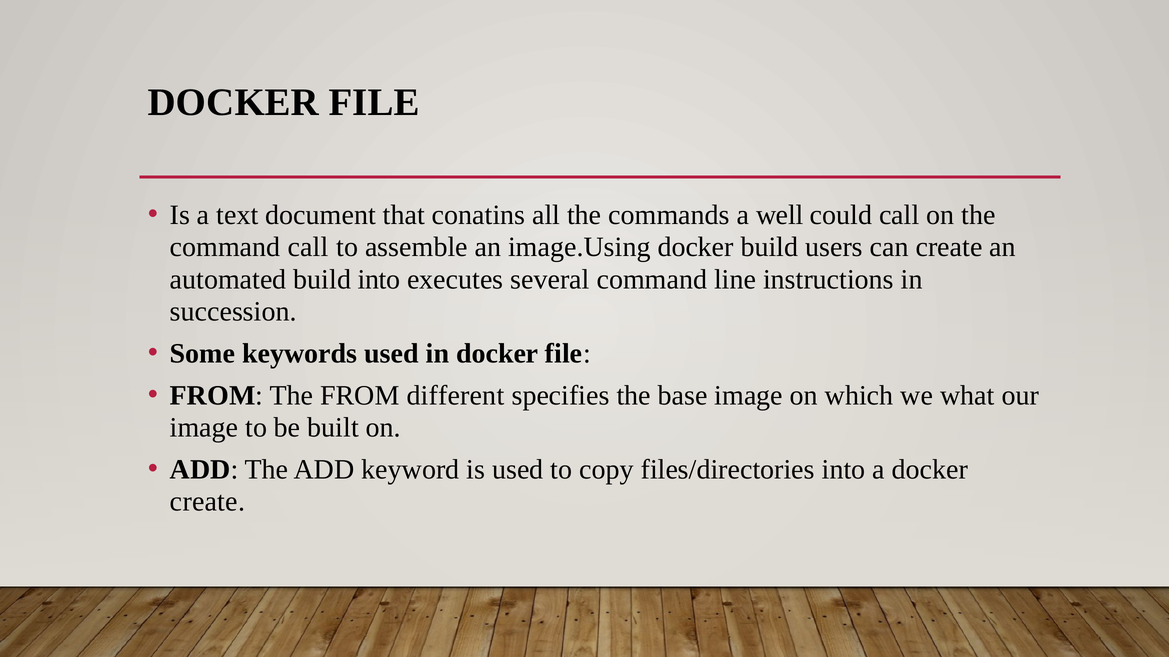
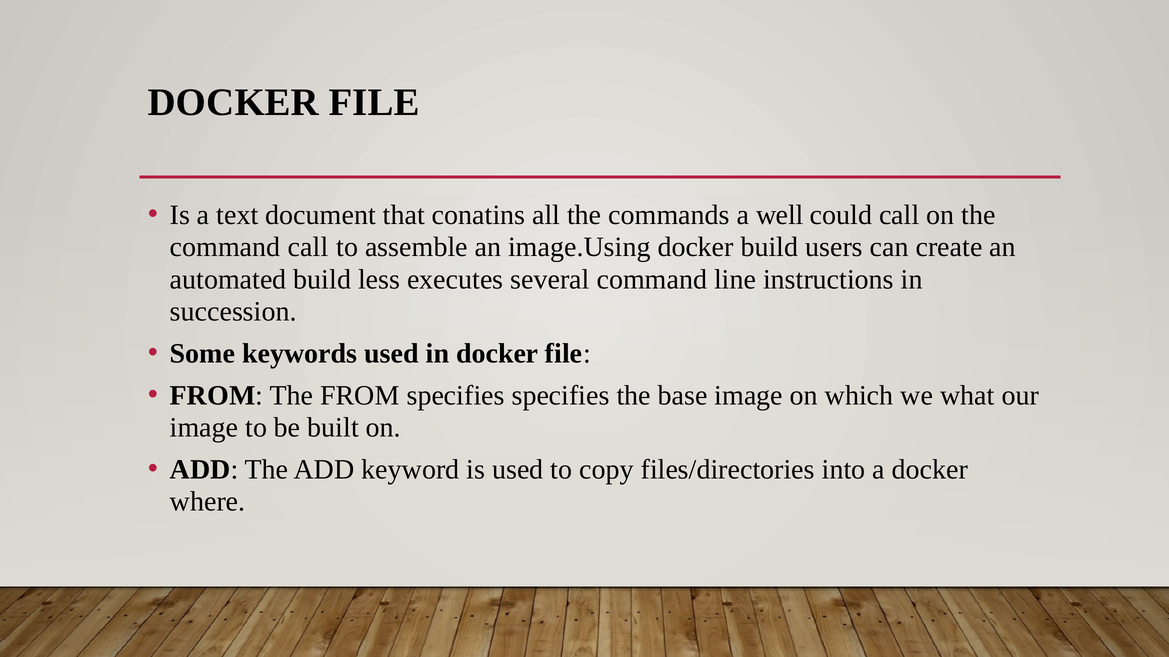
build into: into -> less
FROM different: different -> specifies
create at (207, 502): create -> where
